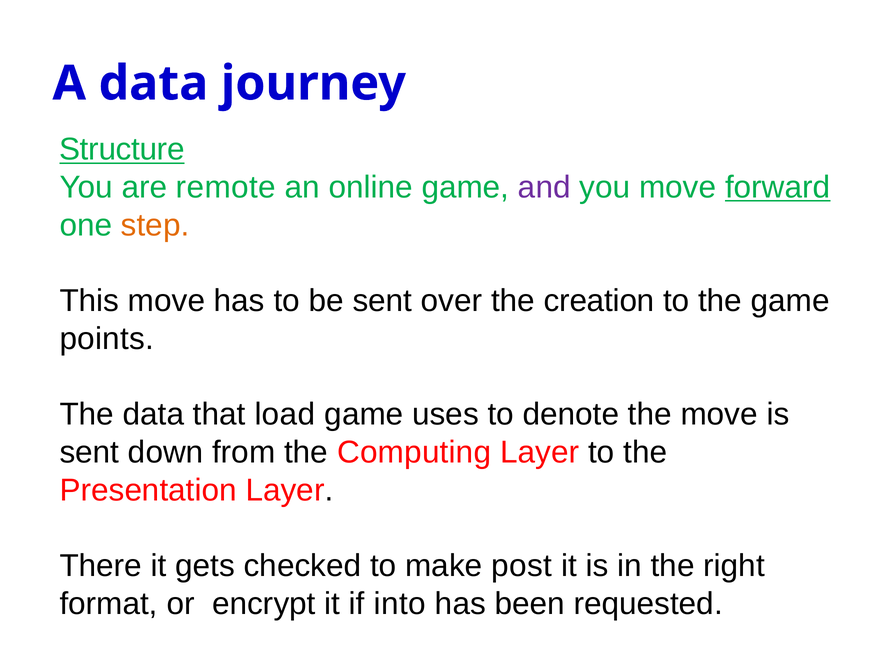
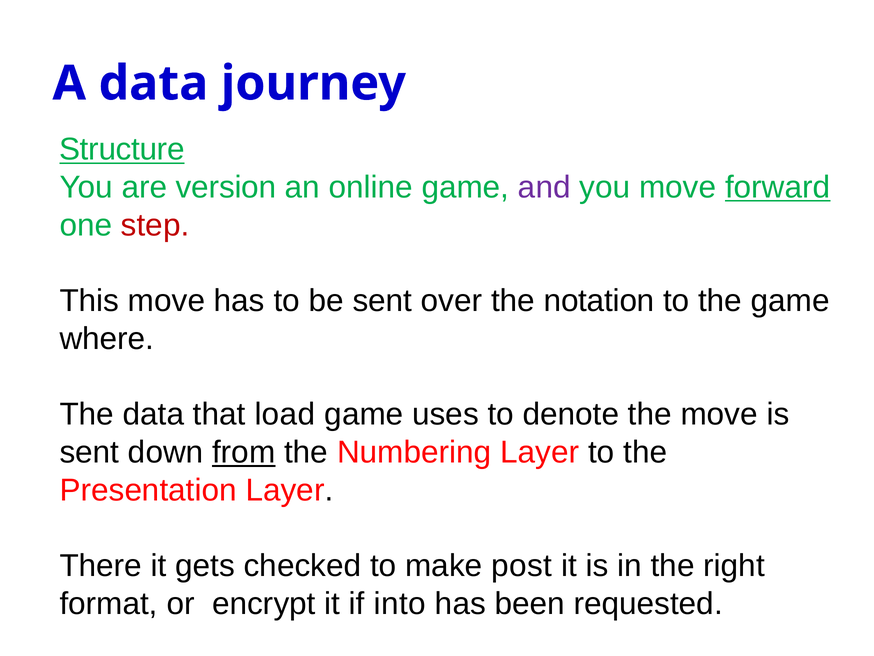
remote: remote -> version
step colour: orange -> red
creation: creation -> notation
points: points -> where
from underline: none -> present
Computing: Computing -> Numbering
